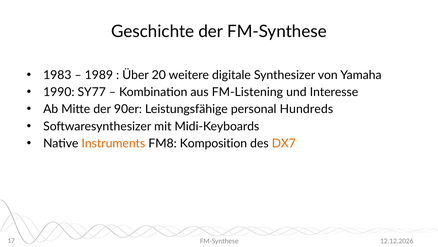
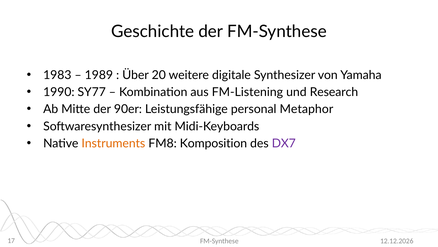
Interesse: Interesse -> Research
Hundreds: Hundreds -> Metaphor
DX7 colour: orange -> purple
